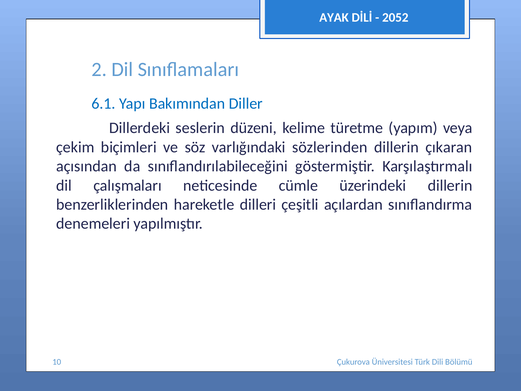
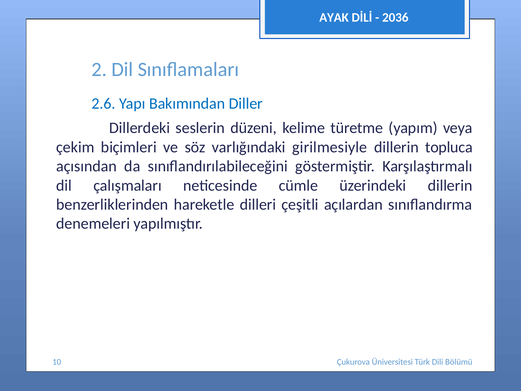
2052: 2052 -> 2036
6.1: 6.1 -> 2.6
sözlerinden: sözlerinden -> girilmesiyle
çıkaran: çıkaran -> topluca
